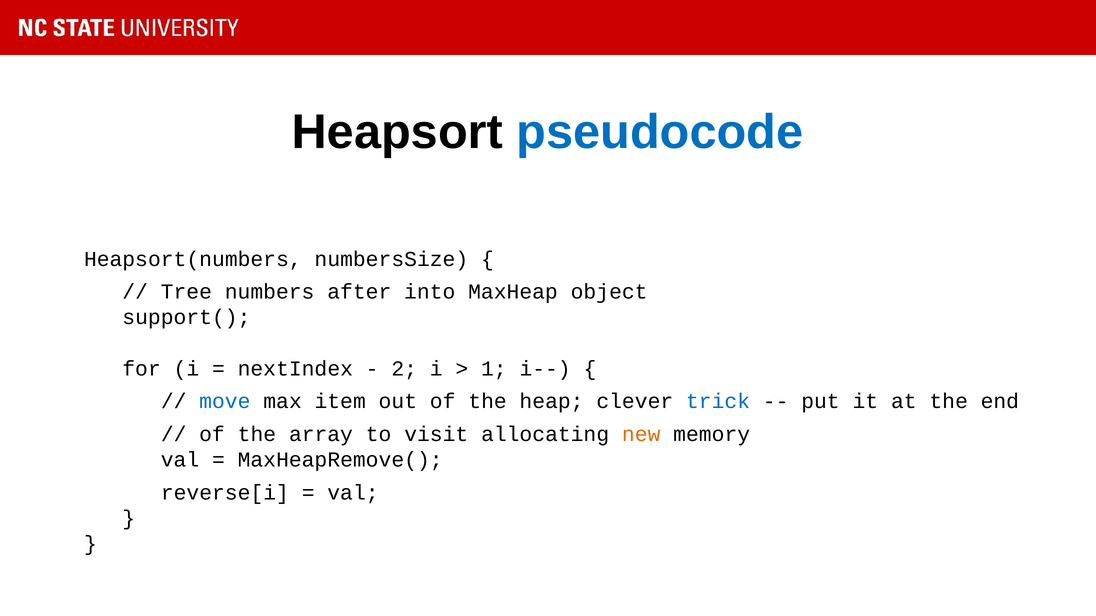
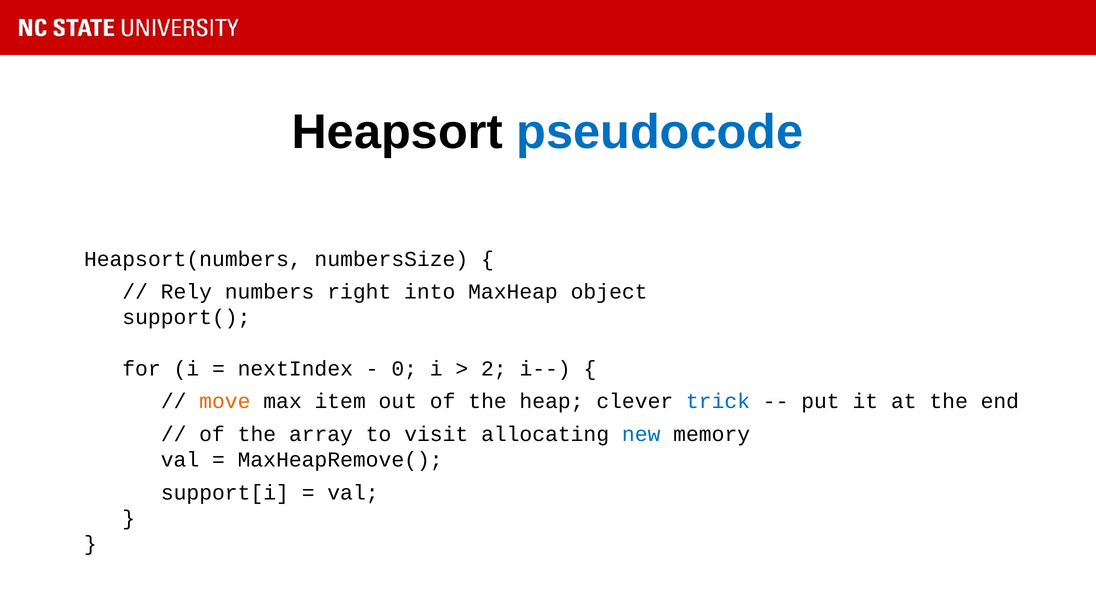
Tree: Tree -> Rely
after: after -> right
2: 2 -> 0
1: 1 -> 2
move colour: blue -> orange
new colour: orange -> blue
reverse[i: reverse[i -> support[i
